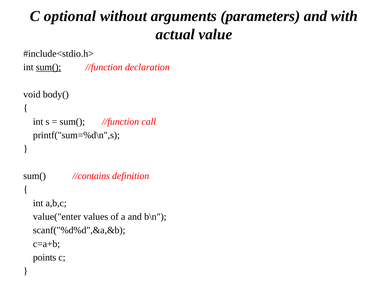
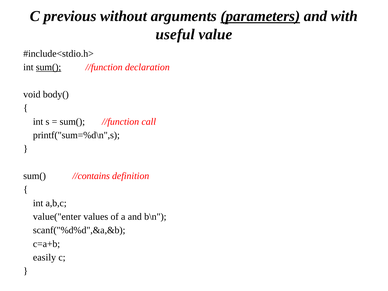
optional: optional -> previous
parameters underline: none -> present
actual: actual -> useful
points: points -> easily
